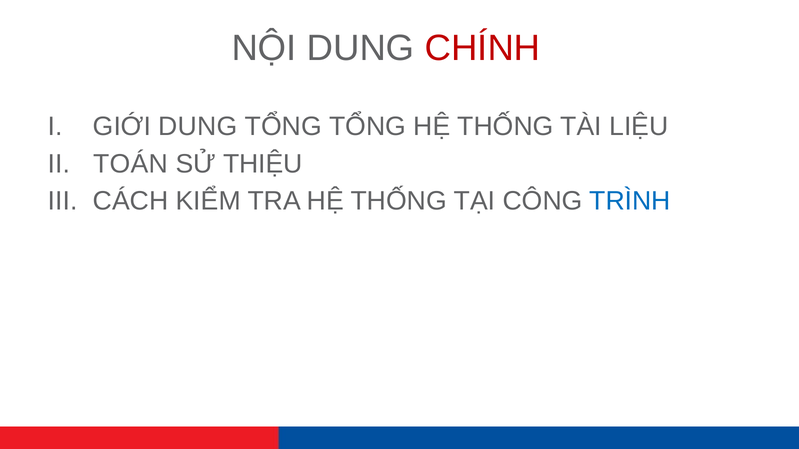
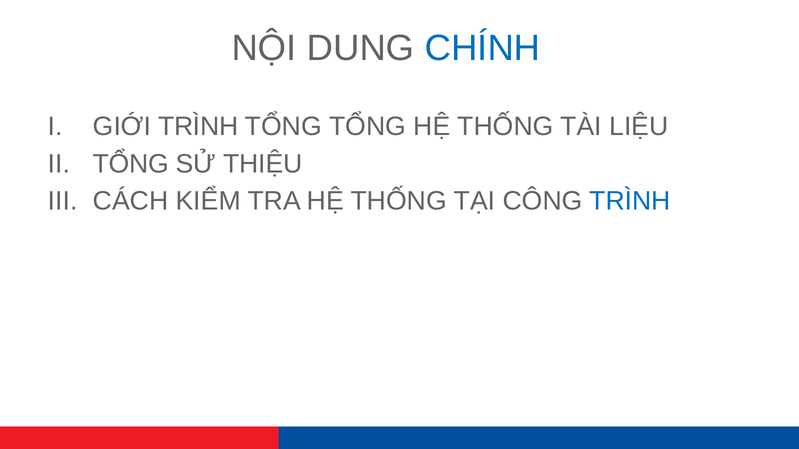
CHÍNH colour: red -> blue
GIỚI DUNG: DUNG -> TRÌNH
TOÁN at (130, 164): TOÁN -> TỔNG
